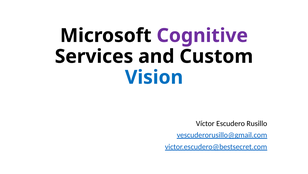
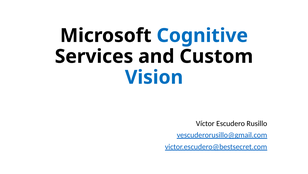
Cognitive colour: purple -> blue
